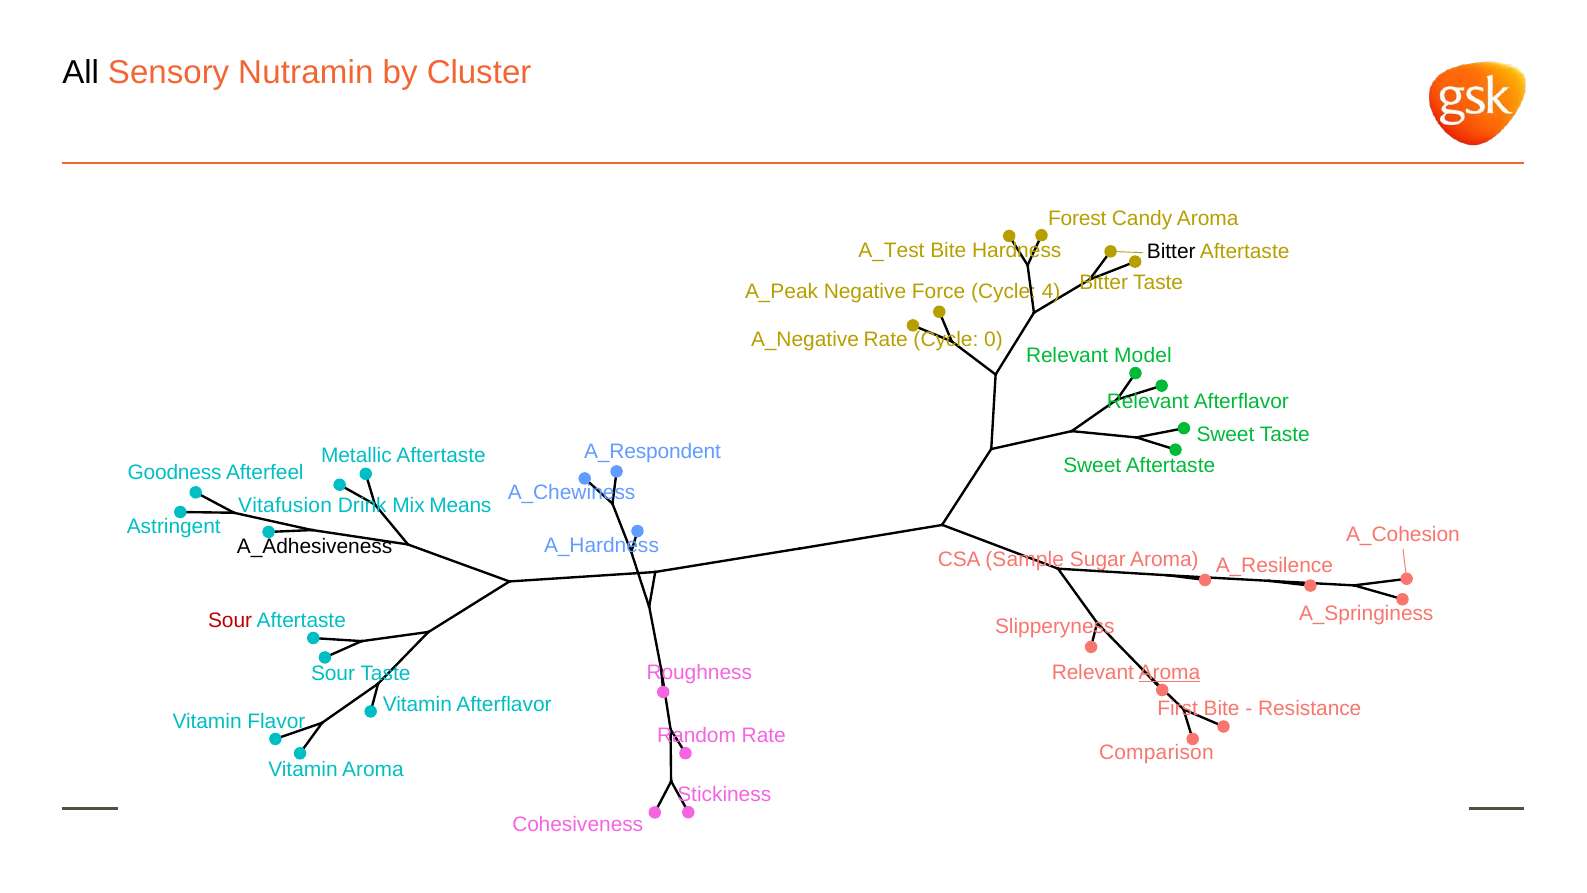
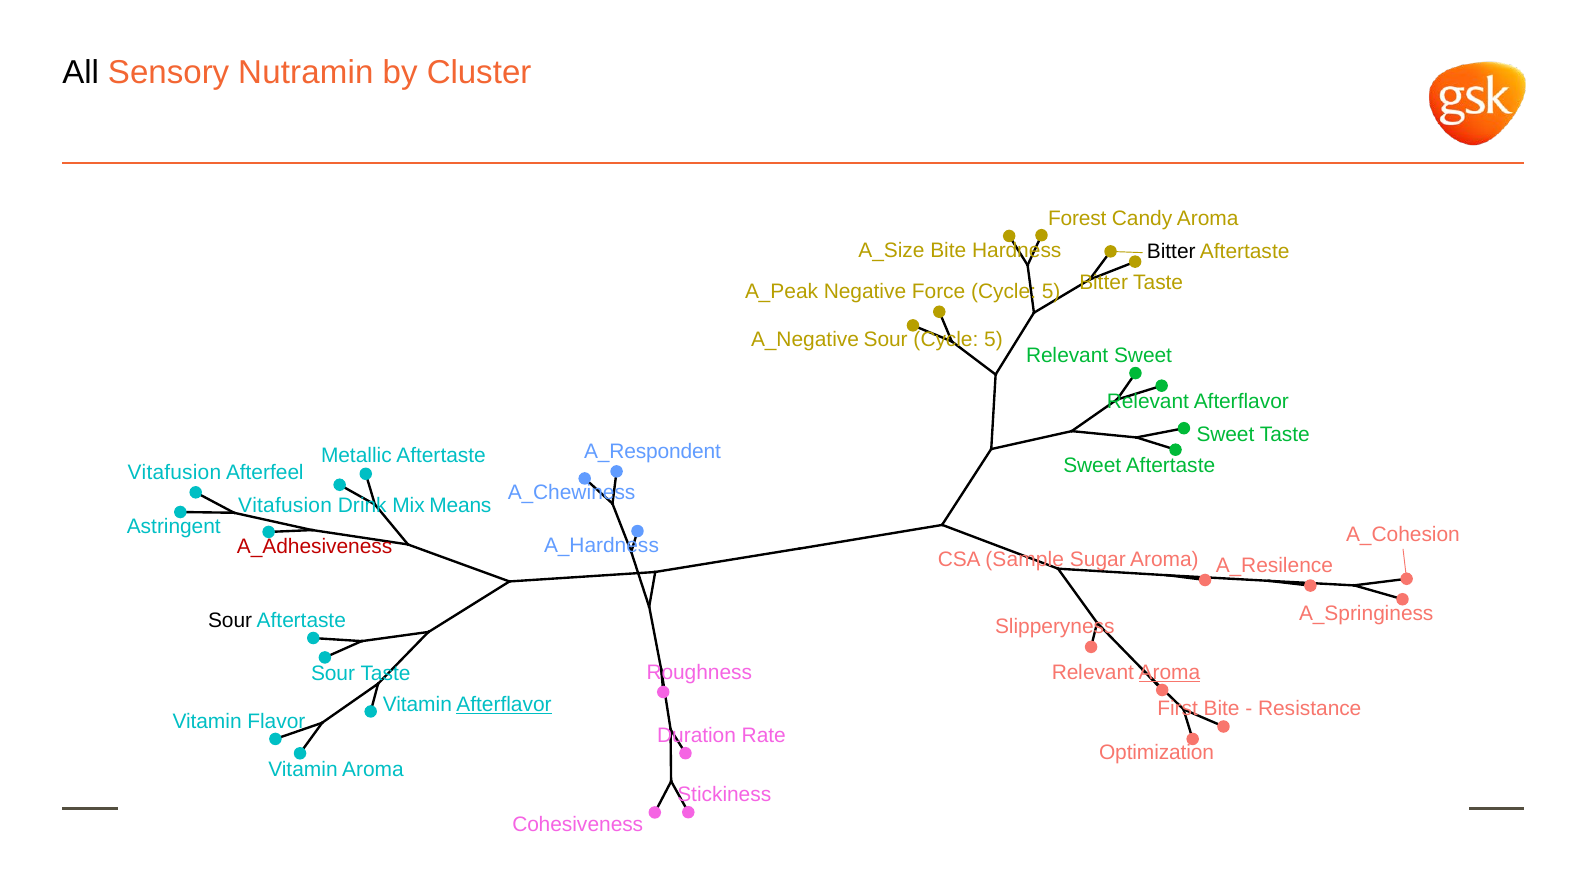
A_Test: A_Test -> A_Size
Force Cycle 4: 4 -> 5
A_Negative Rate: Rate -> Sour
0 at (993, 339): 0 -> 5
Relevant Model: Model -> Sweet
Goodness at (175, 472): Goodness -> Vitafusion
A_Adhesiveness colour: black -> red
Sour at (230, 620) colour: red -> black
Afterflavor at (504, 704) underline: none -> present
Random: Random -> Duration
Comparison: Comparison -> Optimization
